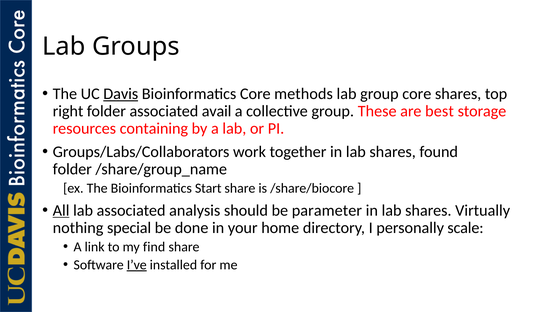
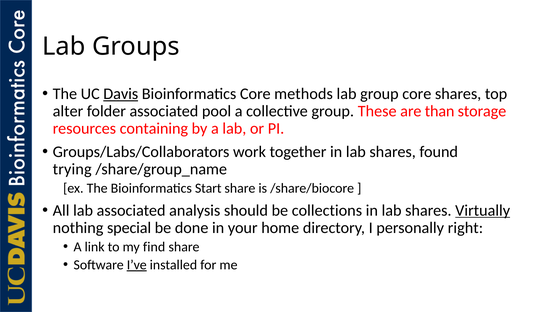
right: right -> alter
avail: avail -> pool
best: best -> than
folder at (72, 169): folder -> trying
All underline: present -> none
parameter: parameter -> collections
Virtually underline: none -> present
scale: scale -> right
